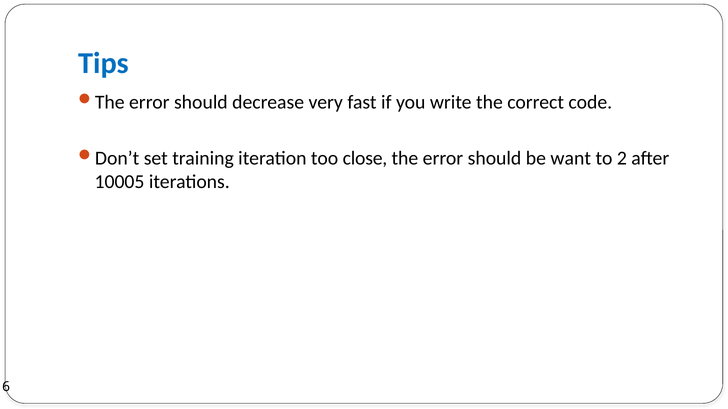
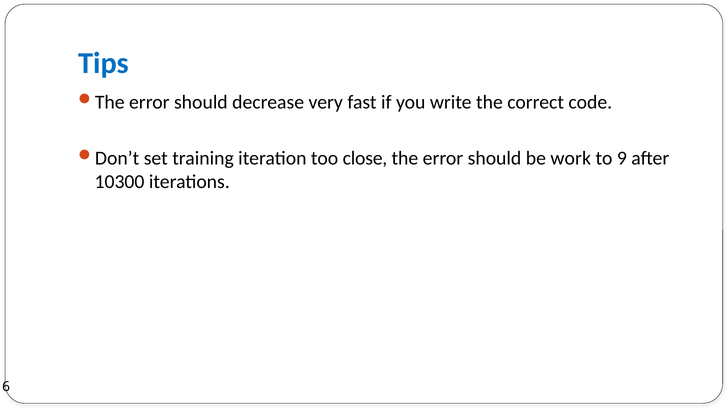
want: want -> work
2: 2 -> 9
10005: 10005 -> 10300
